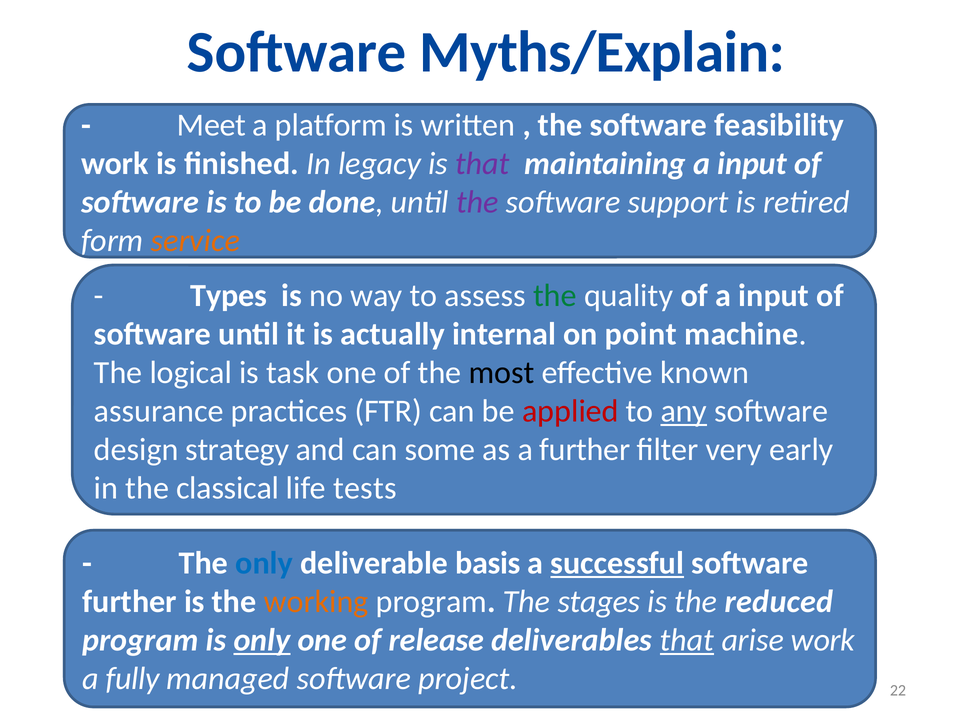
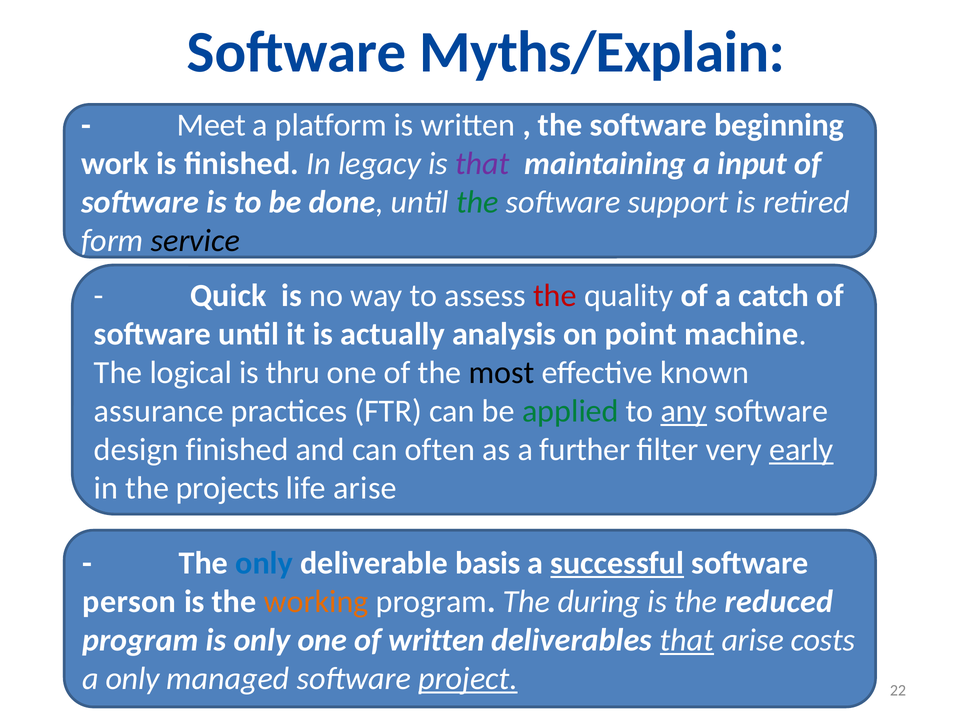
feasibility: feasibility -> beginning
the at (477, 202) colour: purple -> green
service colour: orange -> black
Types: Types -> Quick
the at (555, 295) colour: green -> red
of a input: input -> catch
internal: internal -> analysis
task: task -> thru
applied colour: red -> green
design strategy: strategy -> finished
some: some -> often
early underline: none -> present
classical: classical -> projects
life tests: tests -> arise
further at (130, 602): further -> person
stages: stages -> during
only at (262, 640) underline: present -> none
of release: release -> written
arise work: work -> costs
a fully: fully -> only
project underline: none -> present
